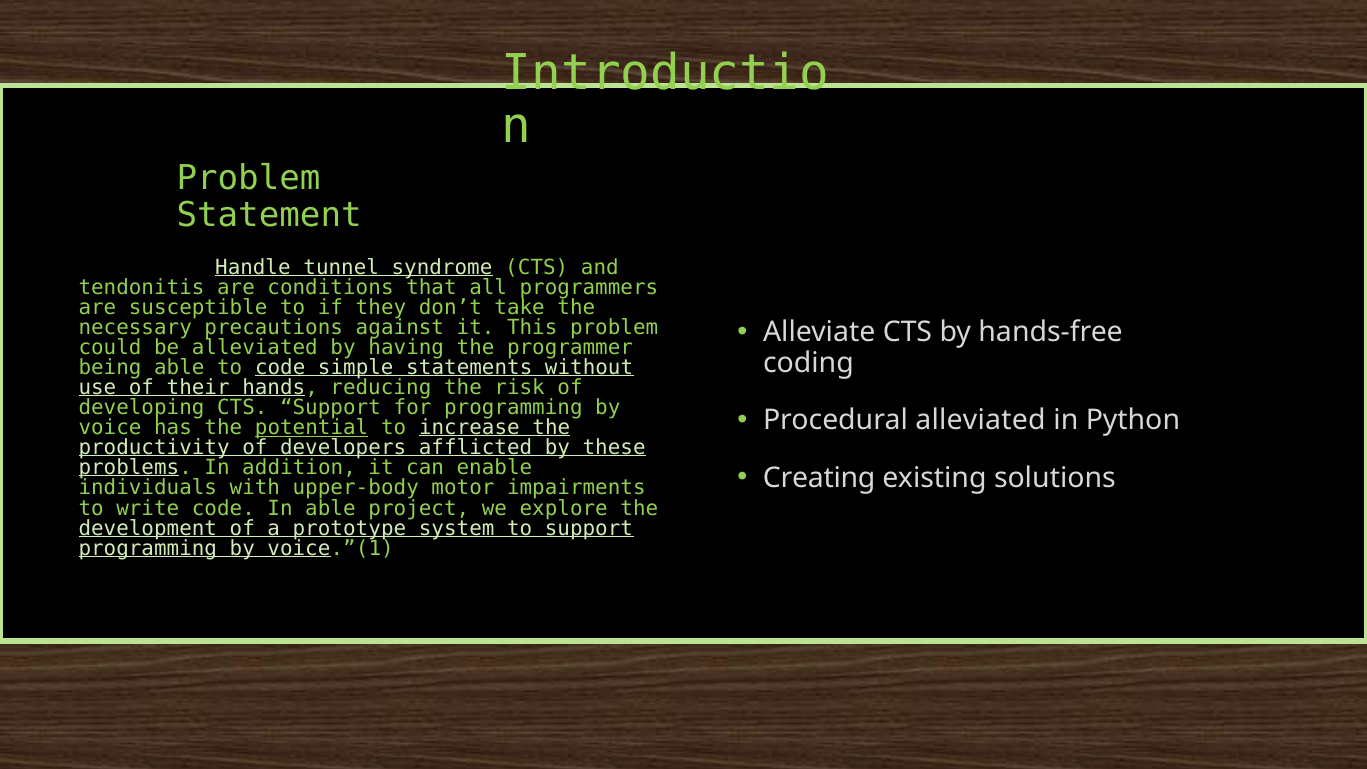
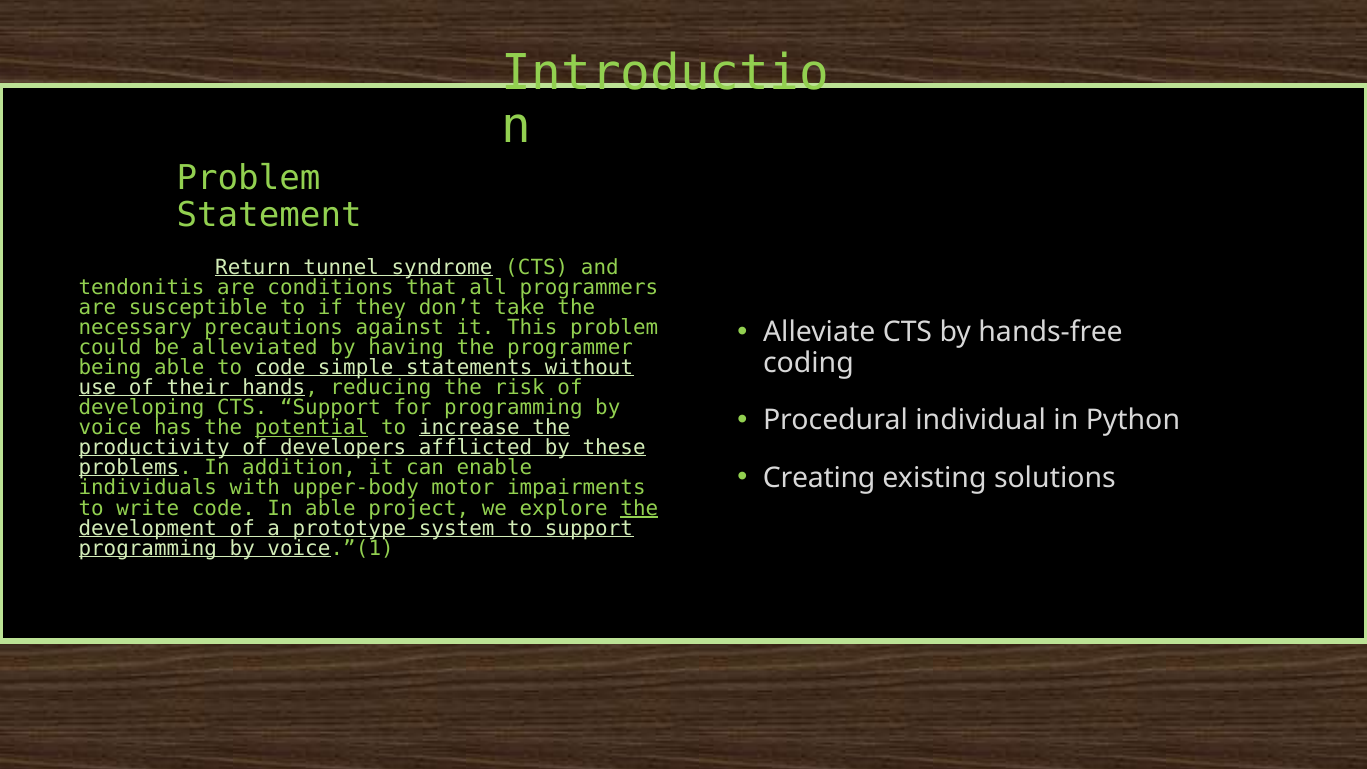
Handle: Handle -> Return
Procedural alleviated: alleviated -> individual
the at (639, 508) underline: none -> present
